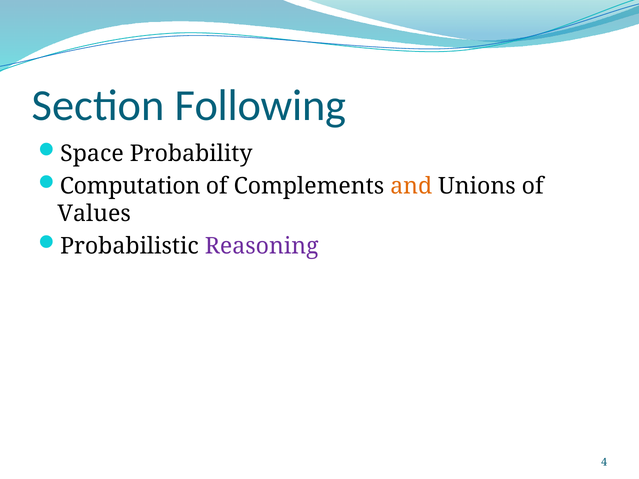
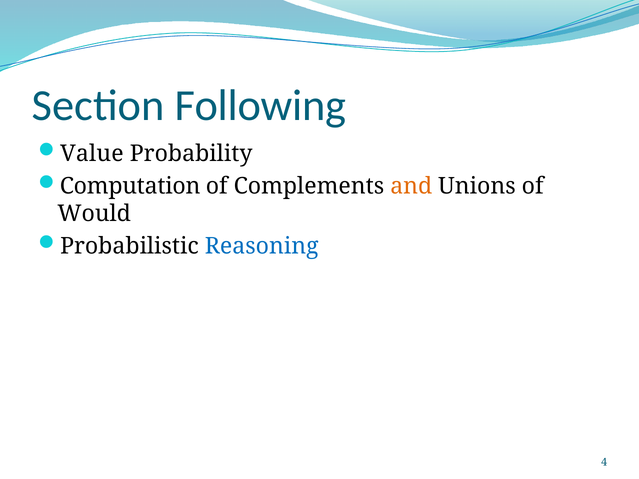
Space: Space -> Value
Values: Values -> Would
Reasoning colour: purple -> blue
